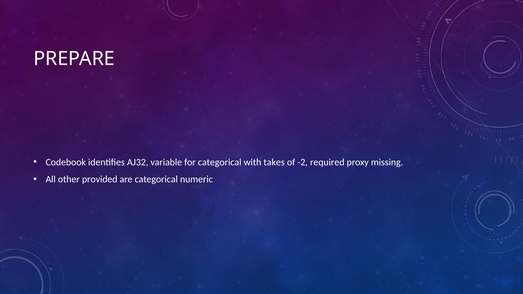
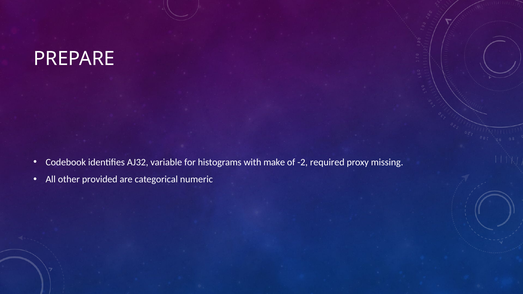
for categorical: categorical -> histograms
takes: takes -> make
